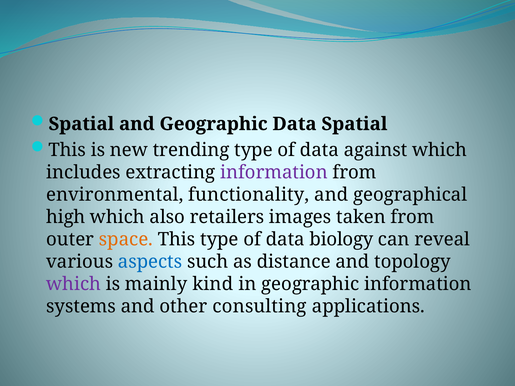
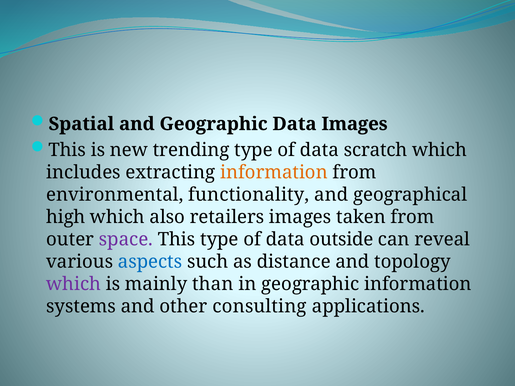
Data Spatial: Spatial -> Images
against: against -> scratch
information at (274, 172) colour: purple -> orange
space colour: orange -> purple
biology: biology -> outside
kind: kind -> than
